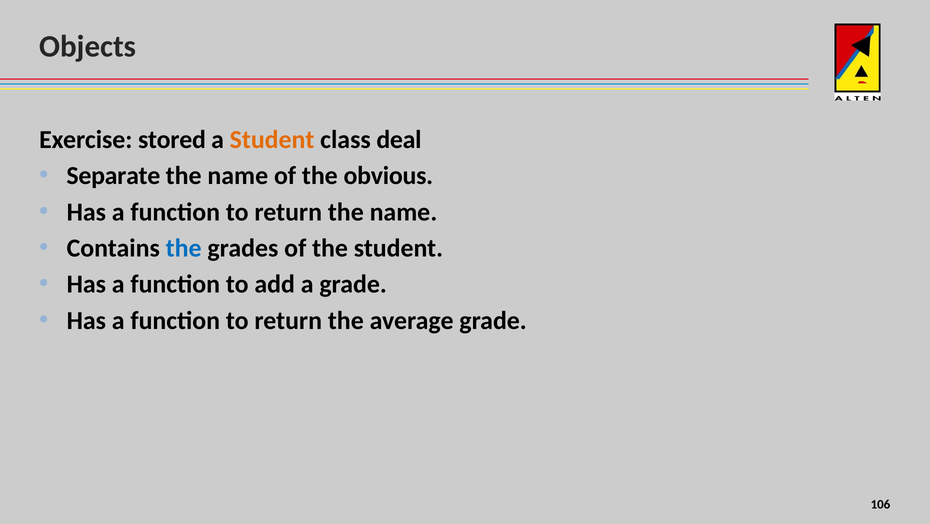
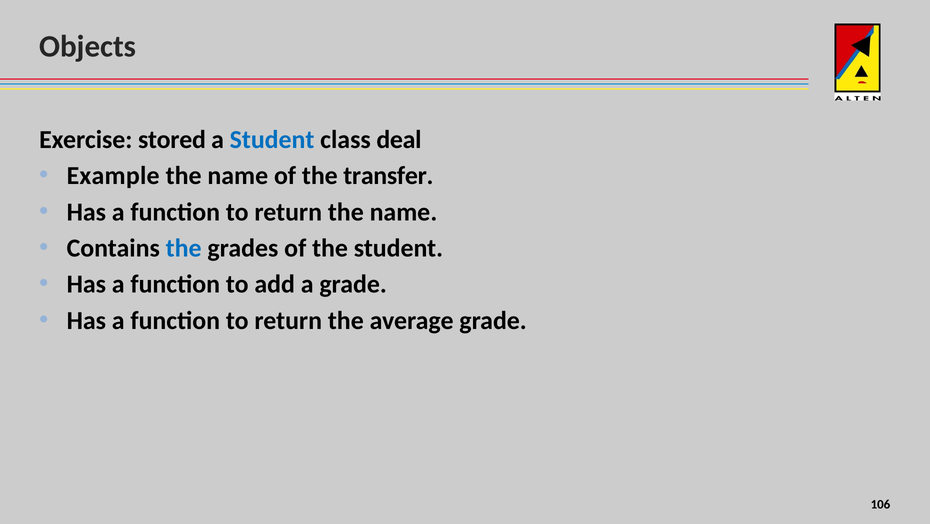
Student at (272, 139) colour: orange -> blue
Separate: Separate -> Example
obvious: obvious -> transfer
